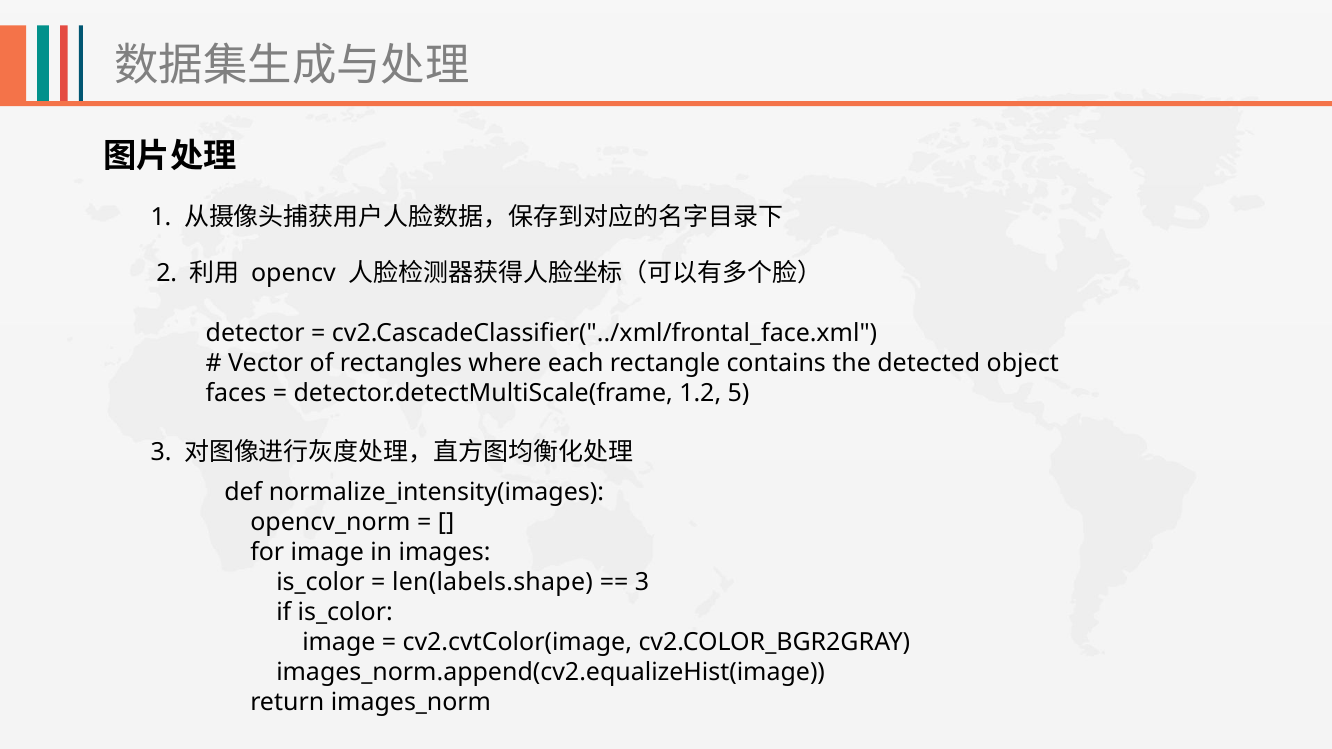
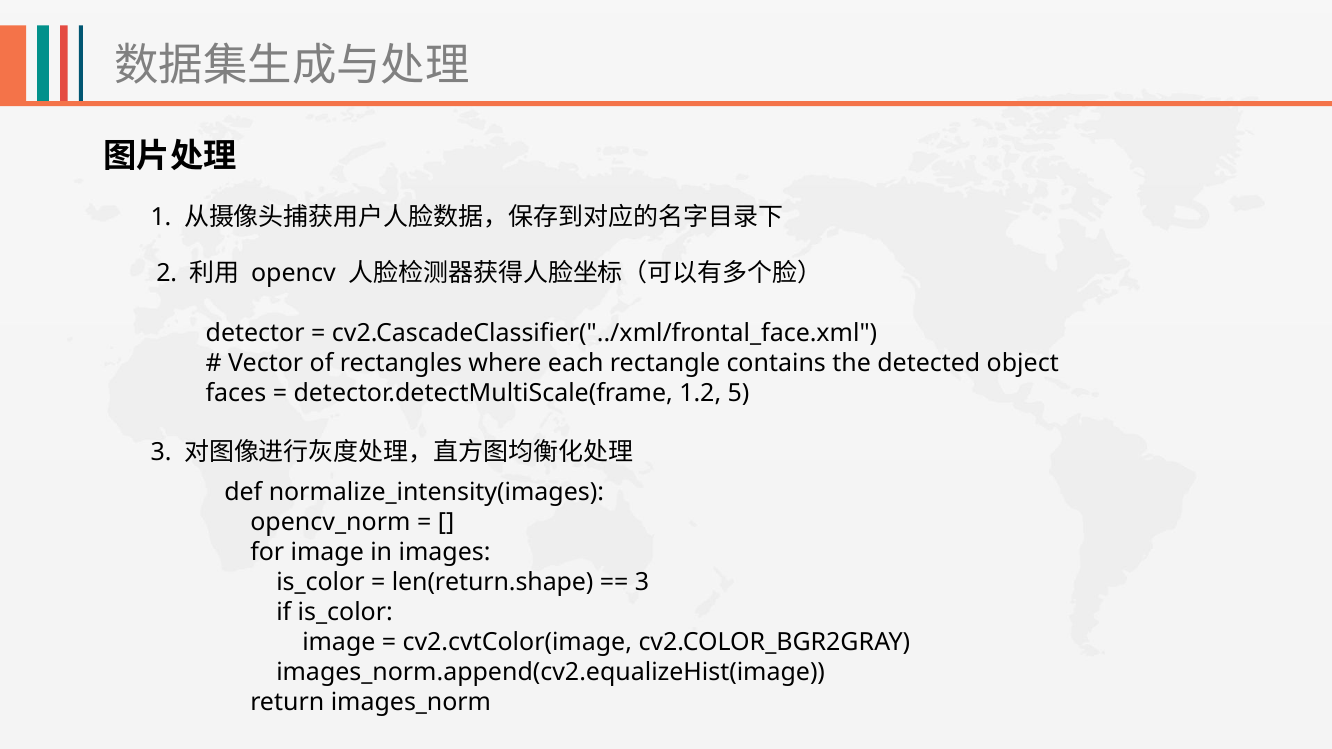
len(labels.shape: len(labels.shape -> len(return.shape
